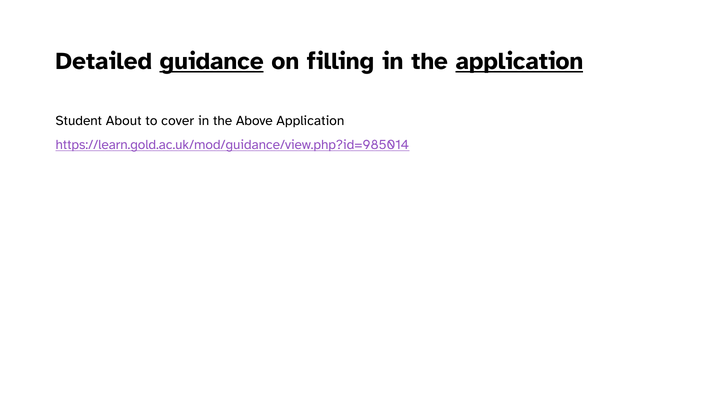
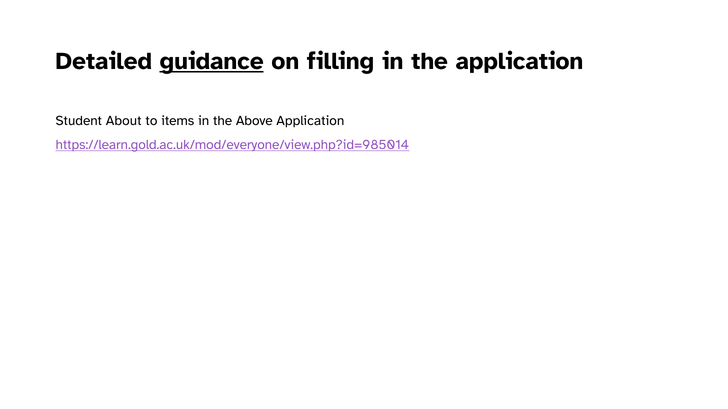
application at (519, 61) underline: present -> none
cover: cover -> items
https://learn.gold.ac.uk/mod/guidance/view.php?id=985014: https://learn.gold.ac.uk/mod/guidance/view.php?id=985014 -> https://learn.gold.ac.uk/mod/everyone/view.php?id=985014
